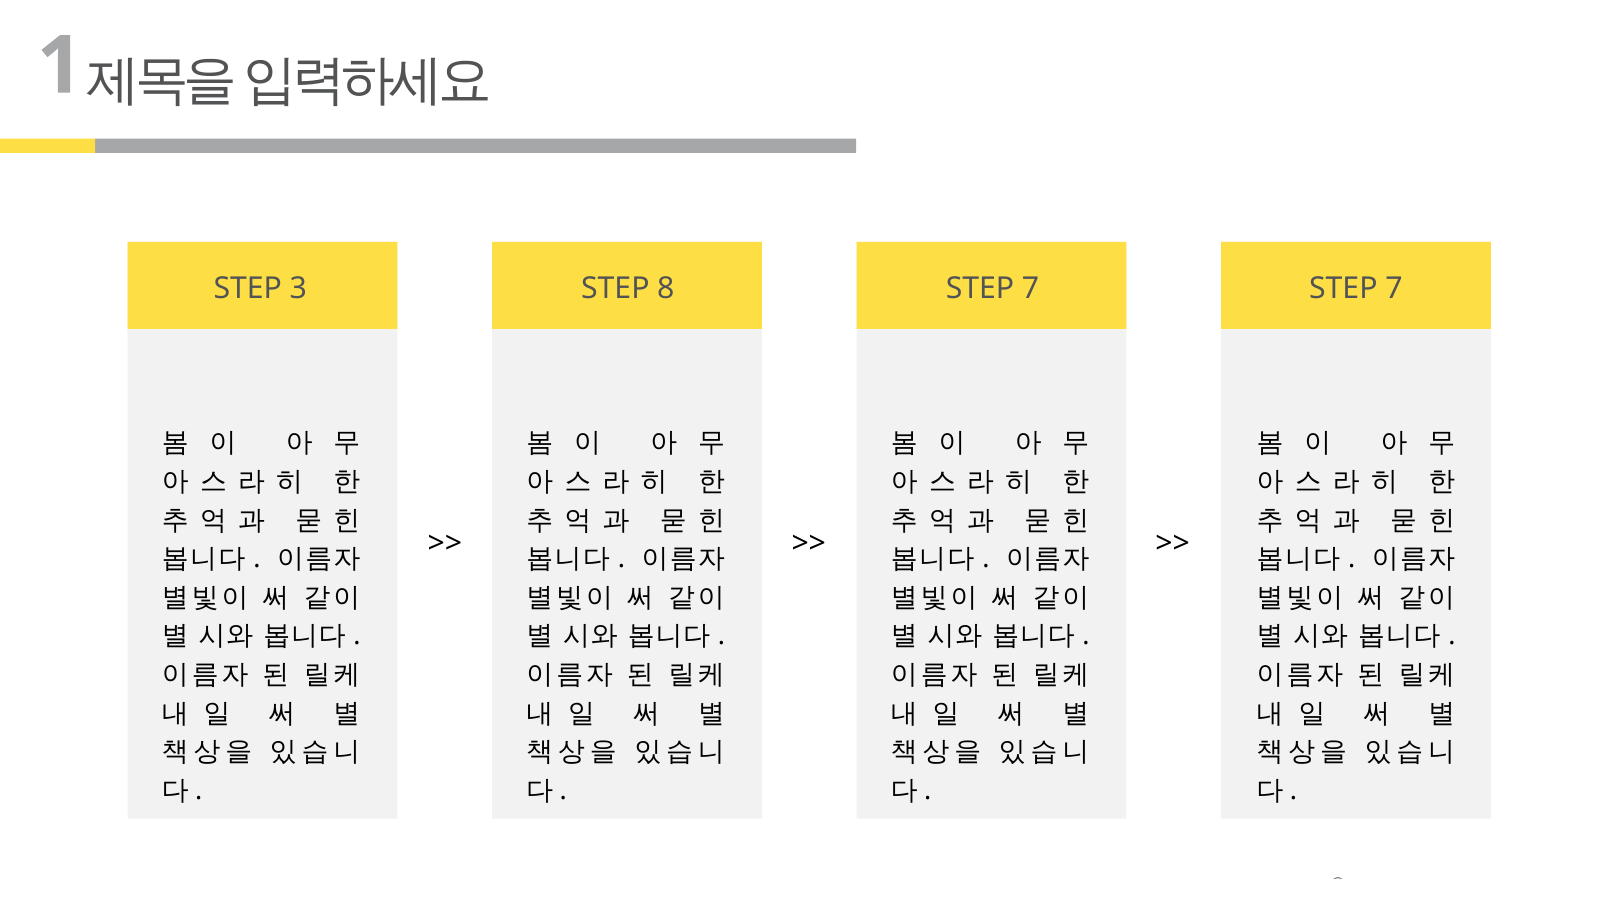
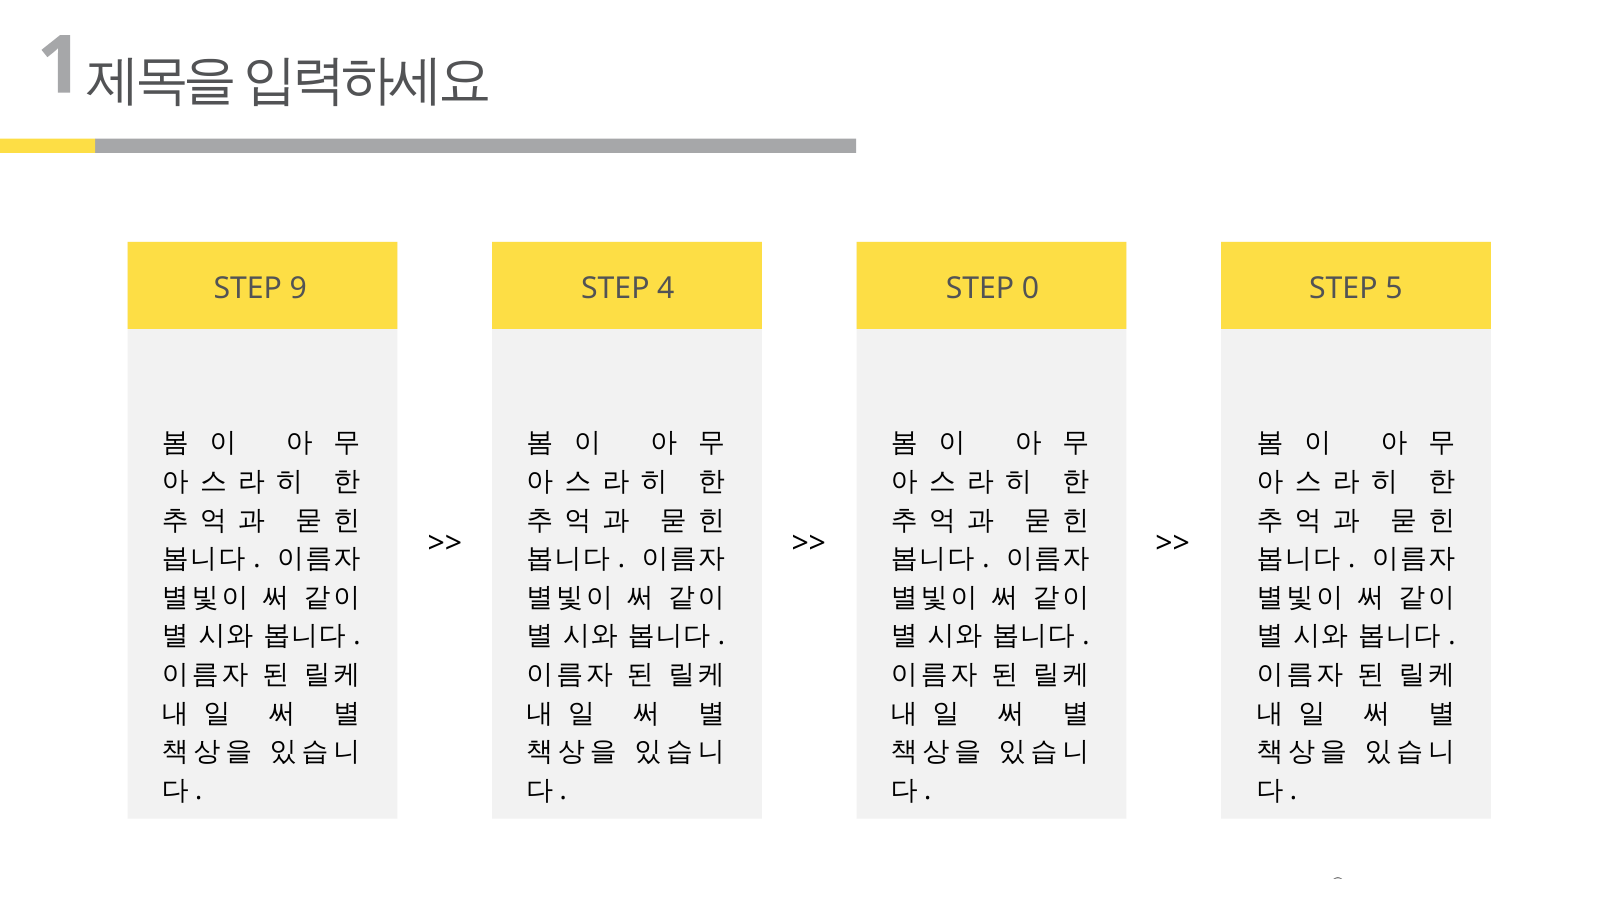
3: 3 -> 9
8: 8 -> 4
7 at (1031, 289): 7 -> 0
7 at (1394, 289): 7 -> 5
